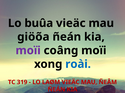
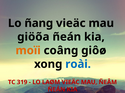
buûa: buûa -> ñang
moïi at (28, 51) colour: purple -> orange
coâng moïi: moïi -> giôø
